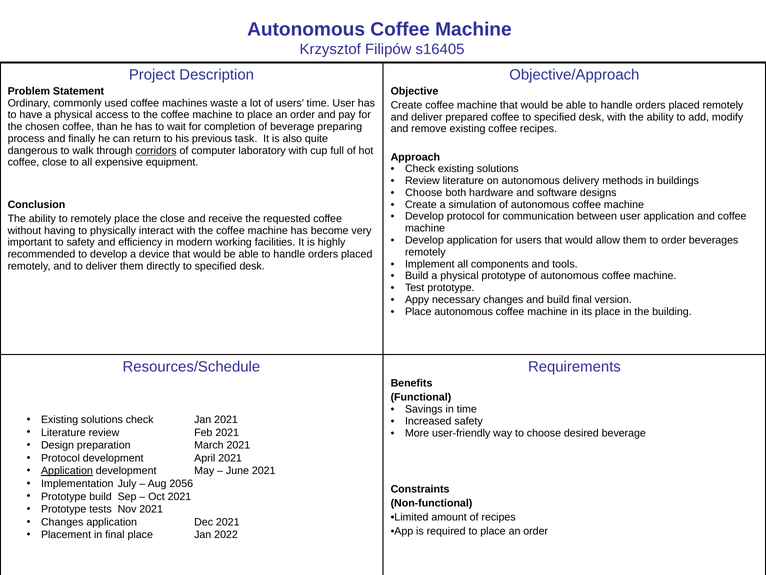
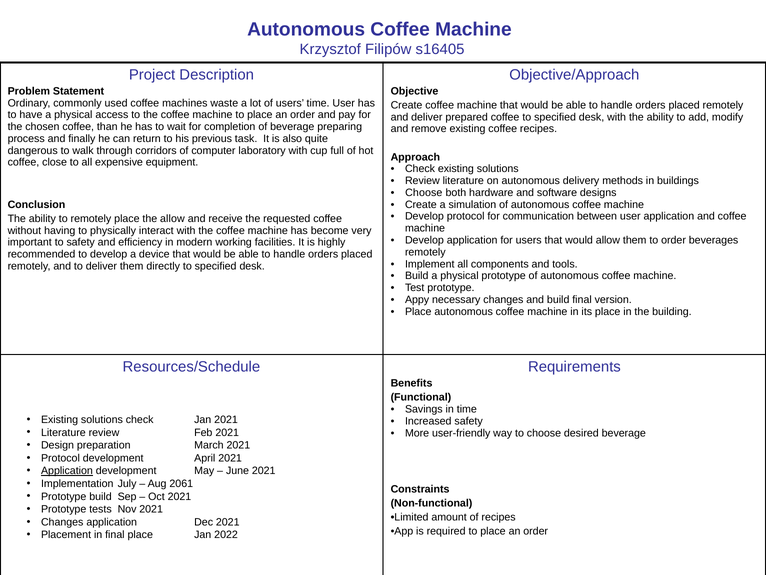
corridors underline: present -> none
the close: close -> allow
2056: 2056 -> 2061
